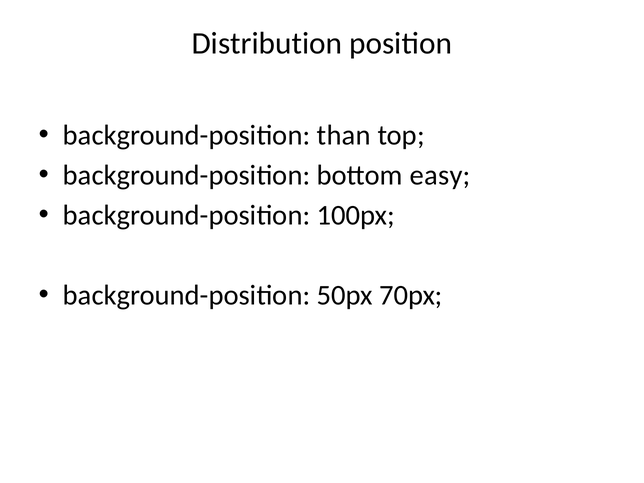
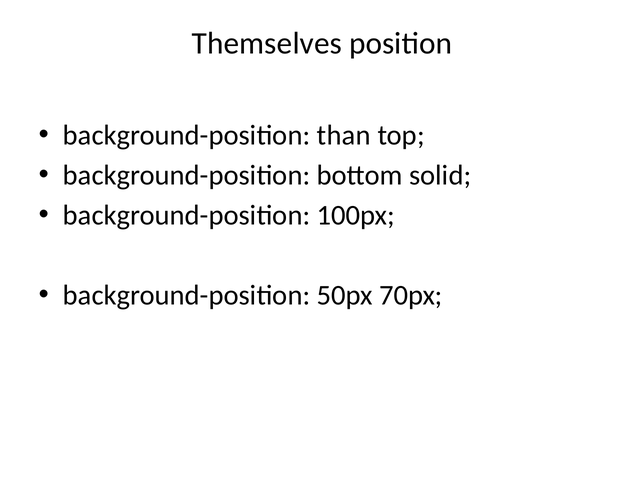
Distribution: Distribution -> Themselves
easy: easy -> solid
